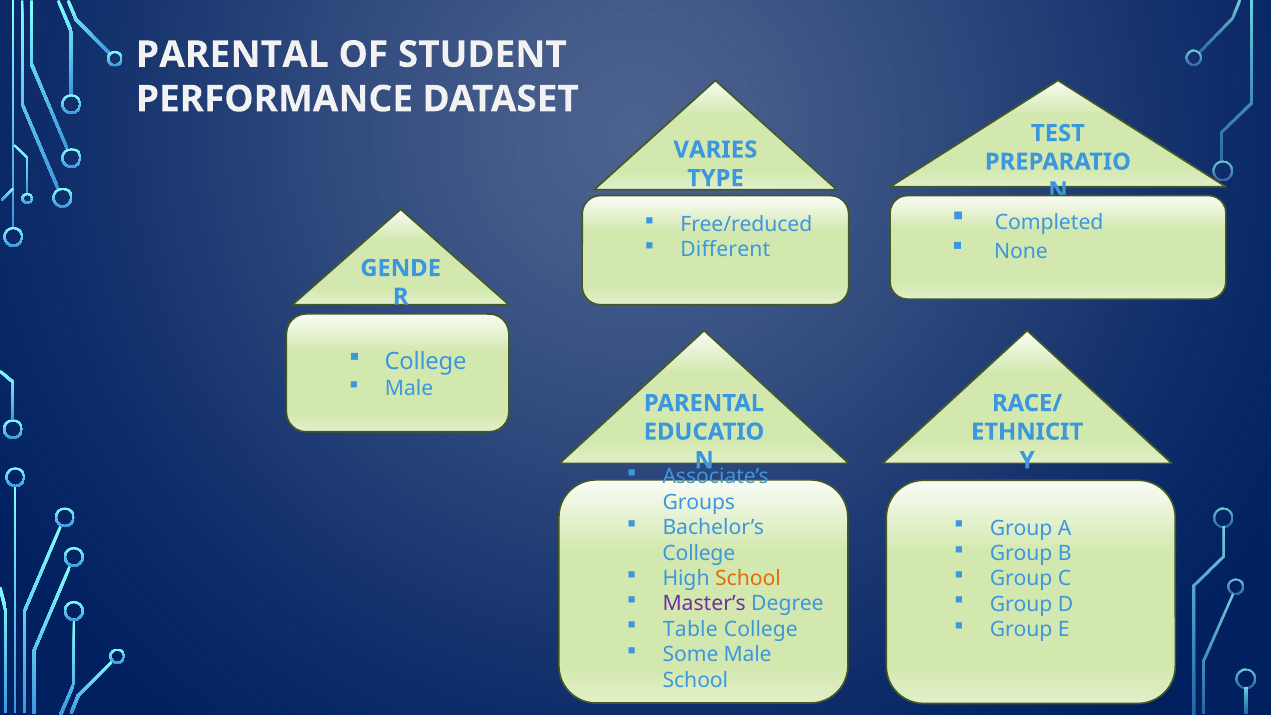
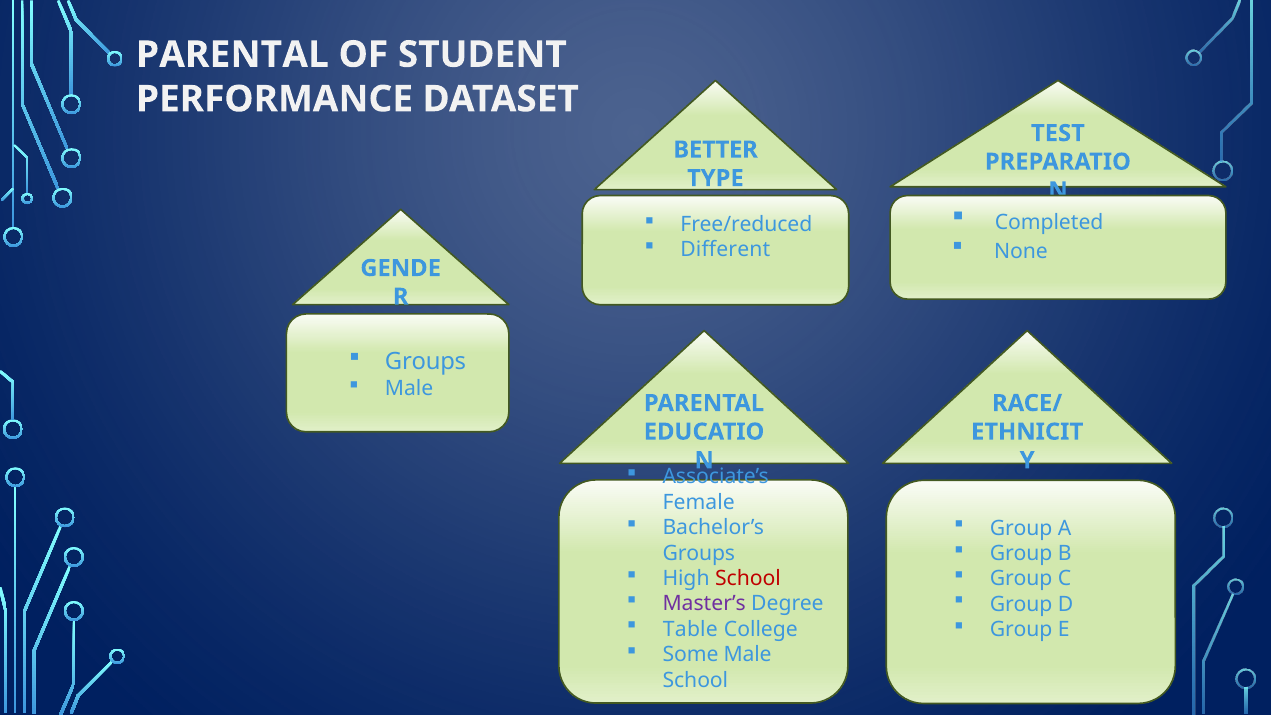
VARIES: VARIES -> BETTER
College at (426, 362): College -> Groups
Groups: Groups -> Female
College at (699, 553): College -> Groups
School at (748, 579) colour: orange -> red
